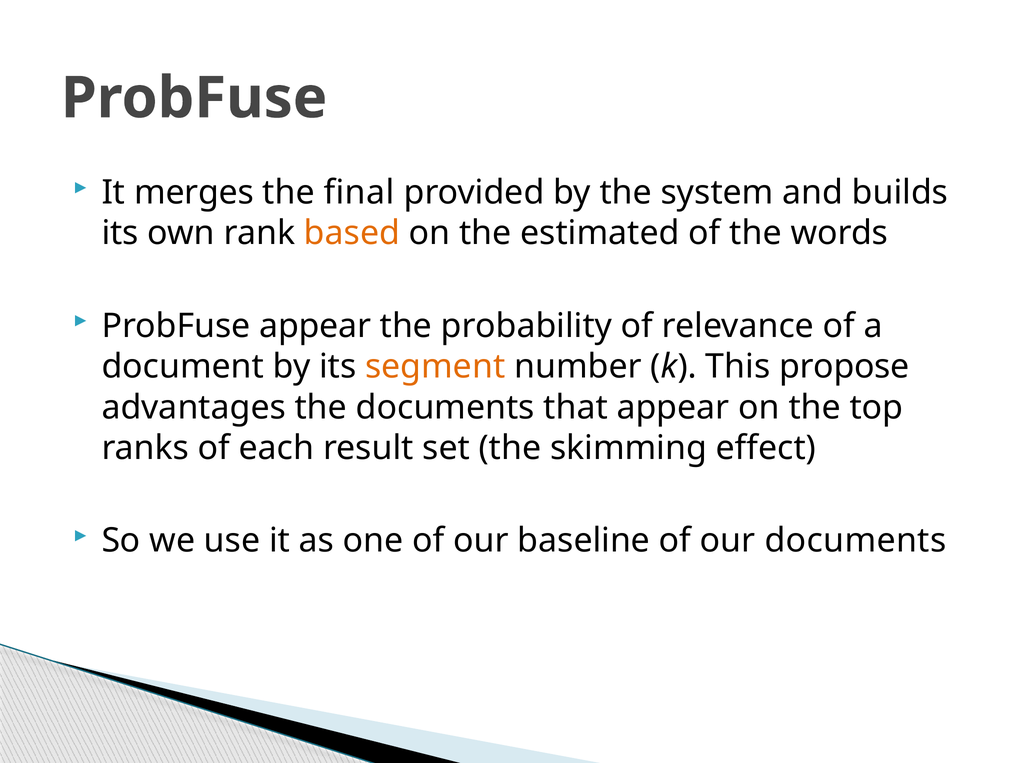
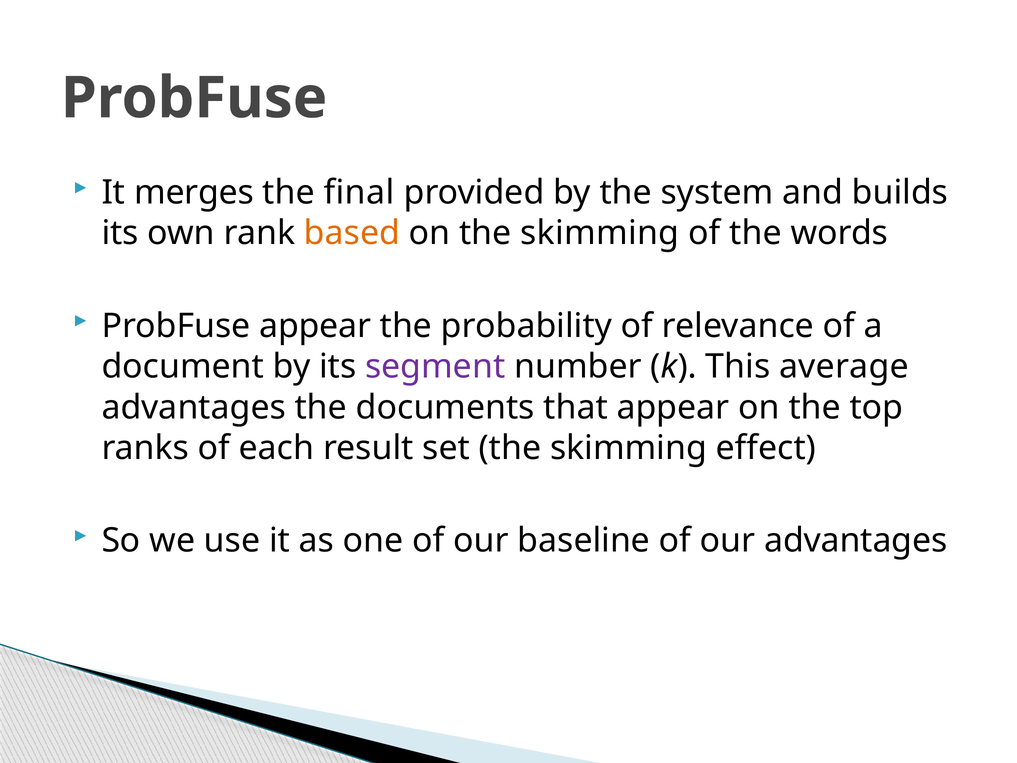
on the estimated: estimated -> skimming
segment colour: orange -> purple
propose: propose -> average
our documents: documents -> advantages
